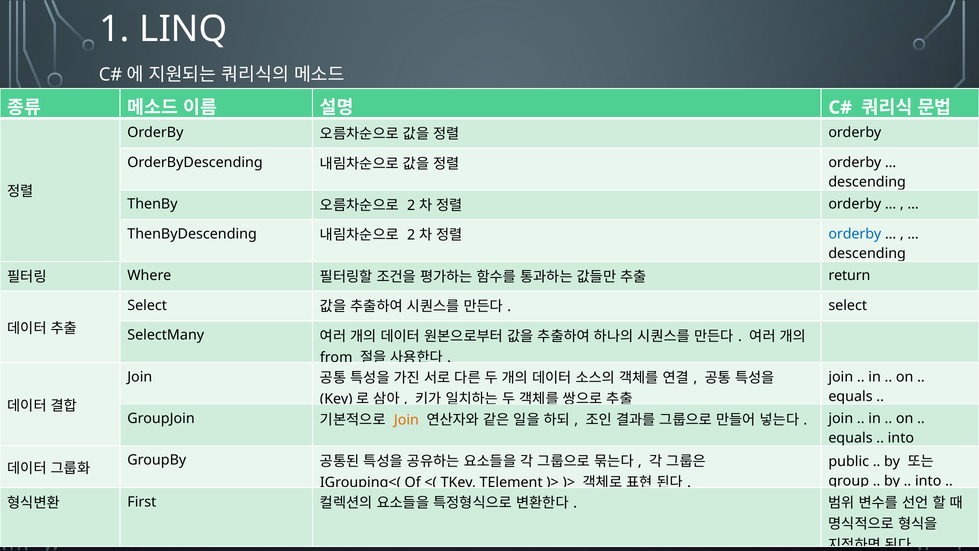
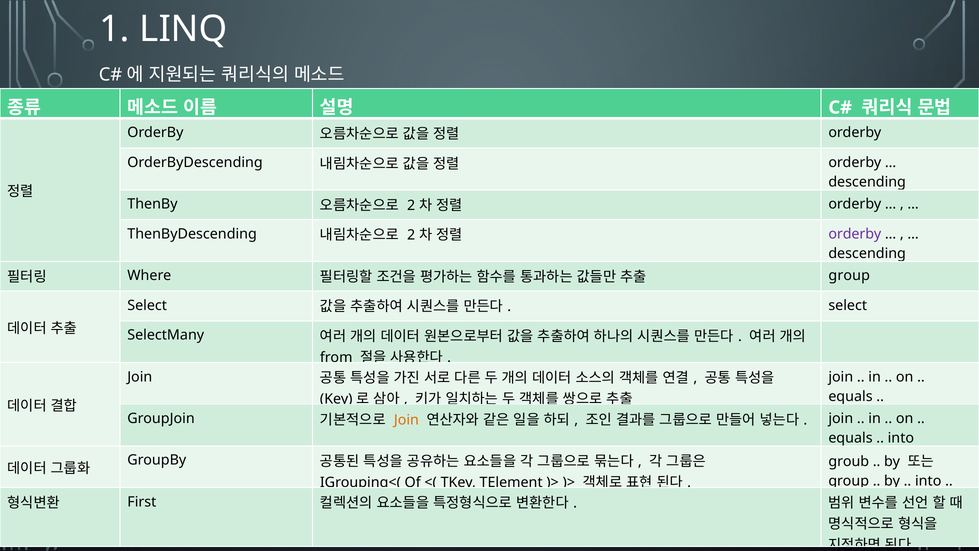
orderby at (855, 234) colour: blue -> purple
return at (849, 275): return -> group
public: public -> groub
